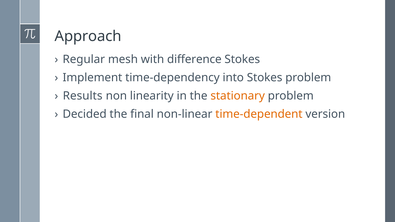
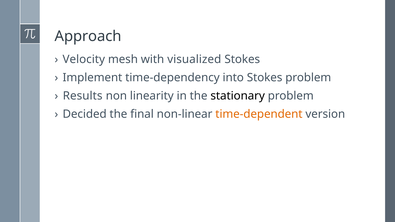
Regular: Regular -> Velocity
difference: difference -> visualized
stationary colour: orange -> black
